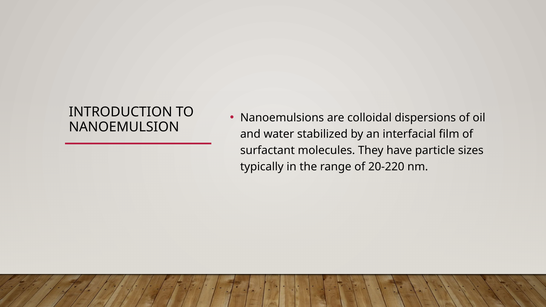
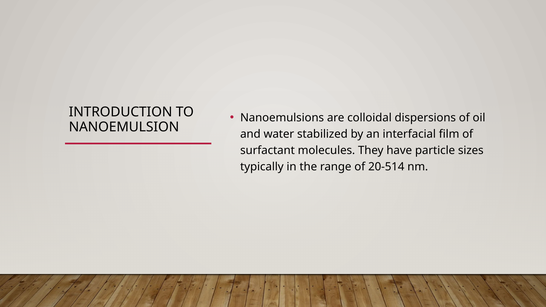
20-220: 20-220 -> 20-514
